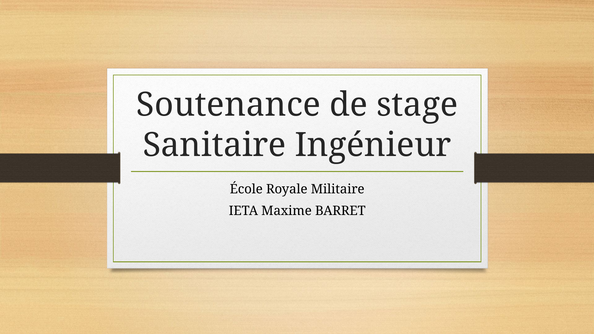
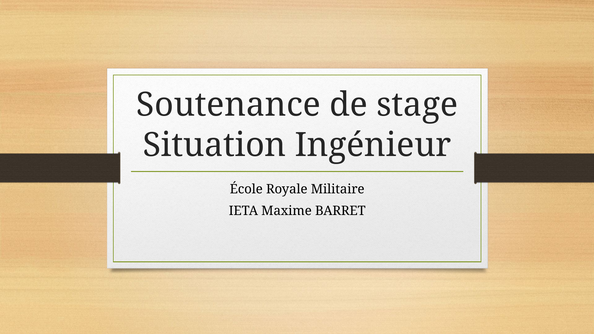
Sanitaire: Sanitaire -> Situation
